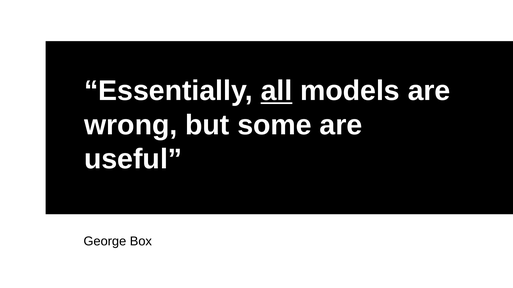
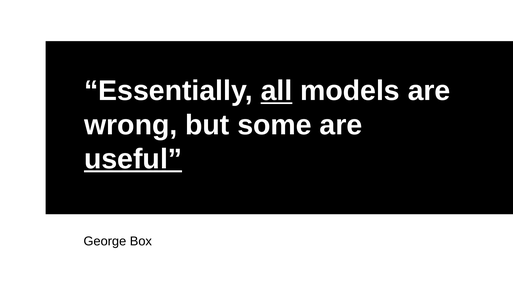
useful underline: none -> present
